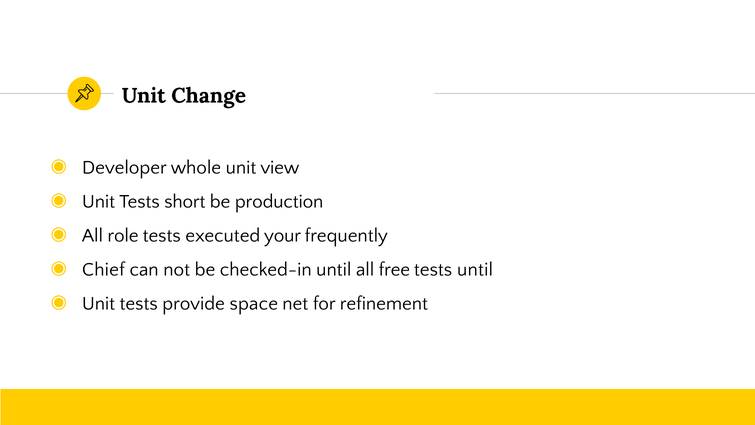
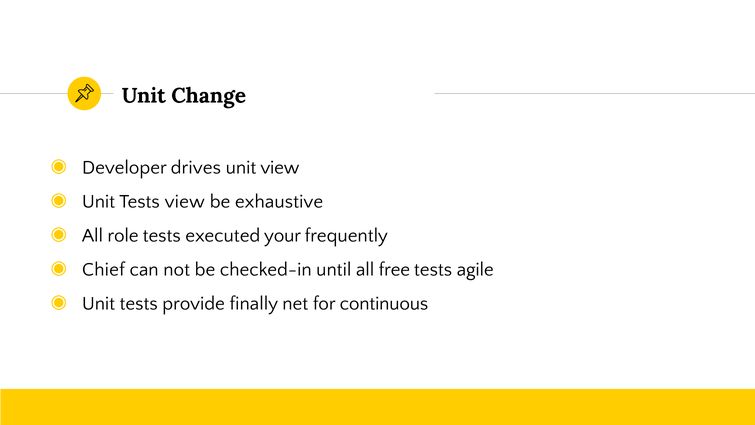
whole: whole -> drives
Tests short: short -> view
production: production -> exhaustive
tests until: until -> agile
space: space -> finally
refinement: refinement -> continuous
